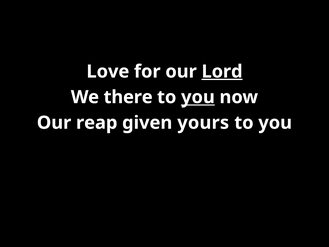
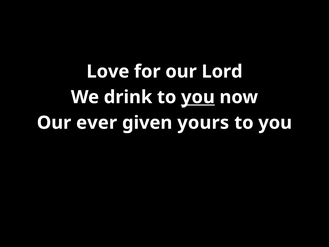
Lord underline: present -> none
there: there -> drink
reap: reap -> ever
